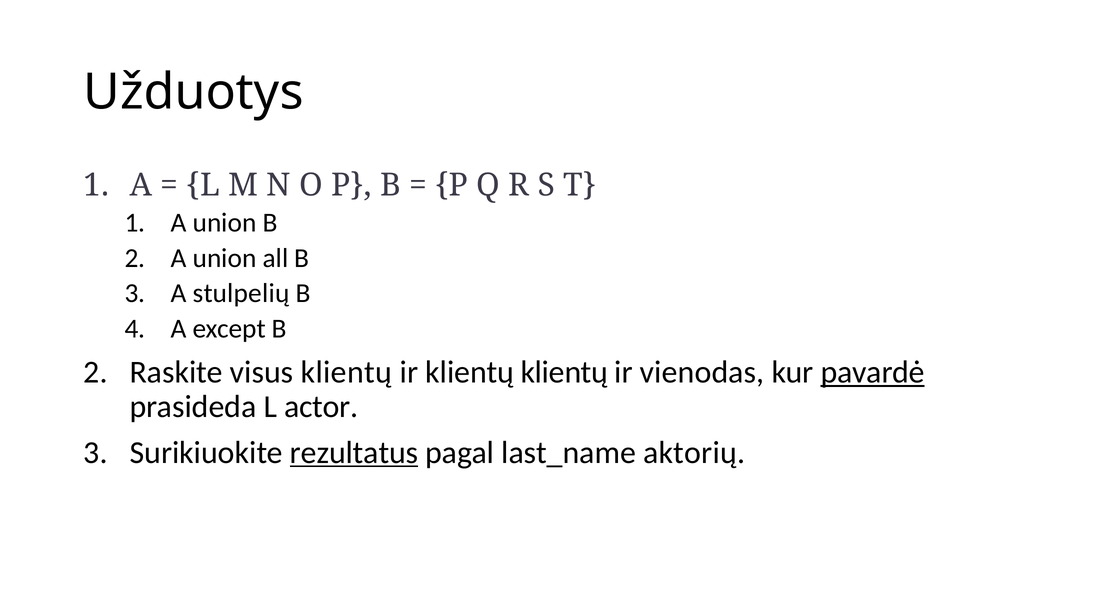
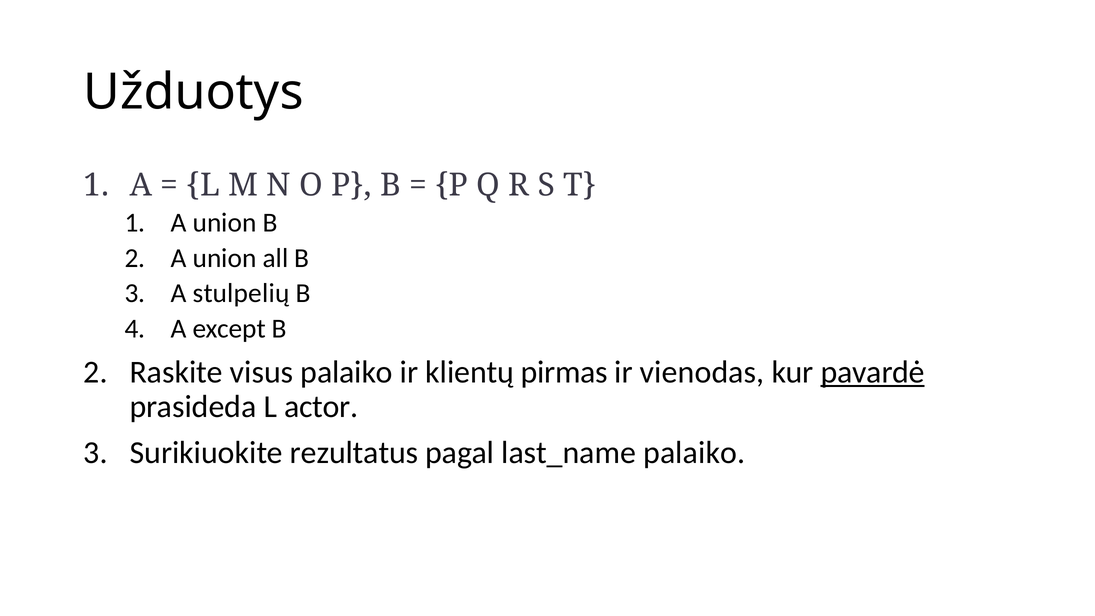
visus klientų: klientų -> palaiko
klientų klientų: klientų -> pirmas
rezultatus underline: present -> none
last_name aktorių: aktorių -> palaiko
